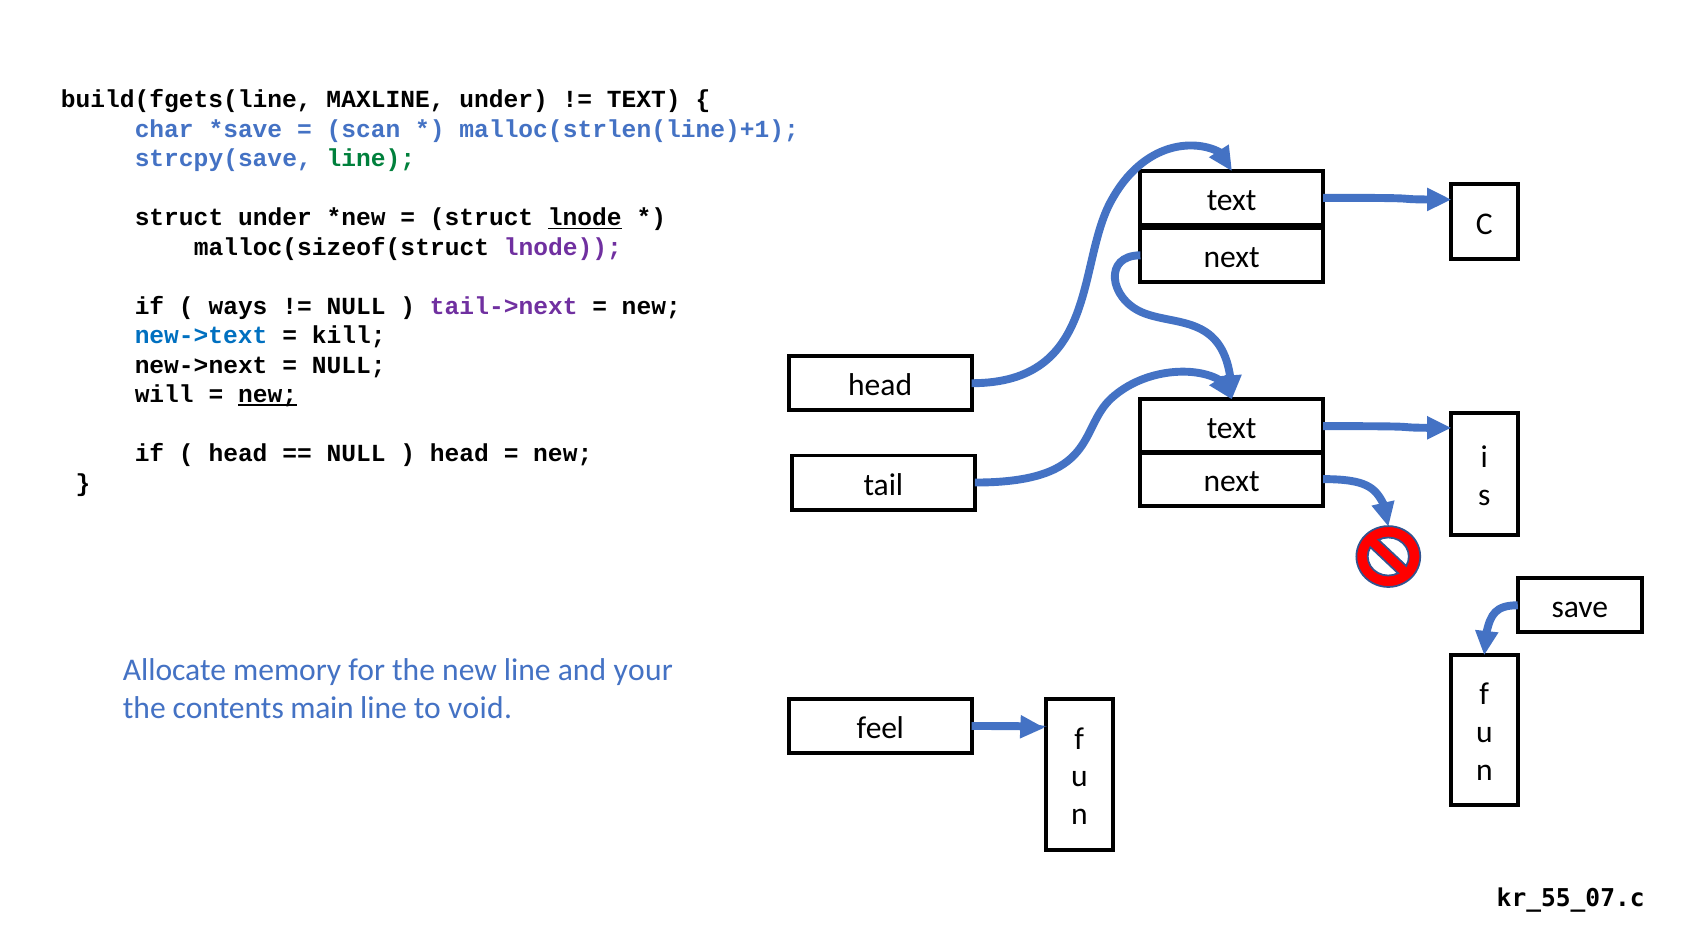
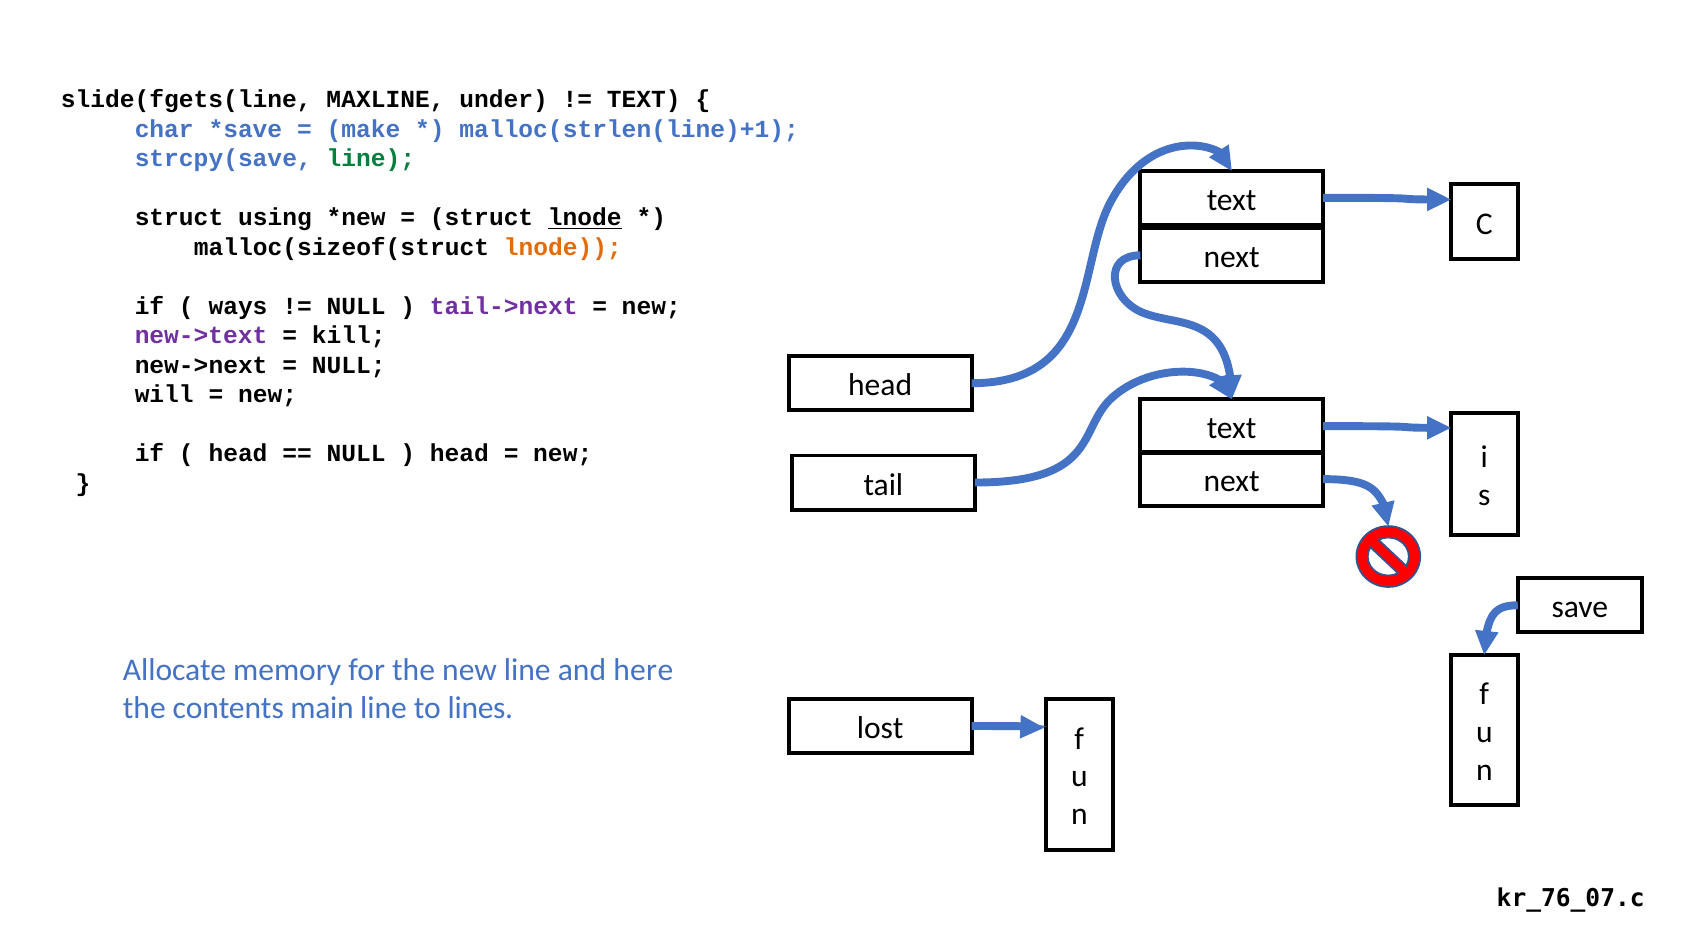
build(fgets(line: build(fgets(line -> slide(fgets(line
scan: scan -> make
struct under: under -> using
lnode at (563, 247) colour: purple -> orange
new->text colour: blue -> purple
new at (268, 395) underline: present -> none
your: your -> here
void: void -> lines
feel: feel -> lost
kr_55_07.c: kr_55_07.c -> kr_76_07.c
